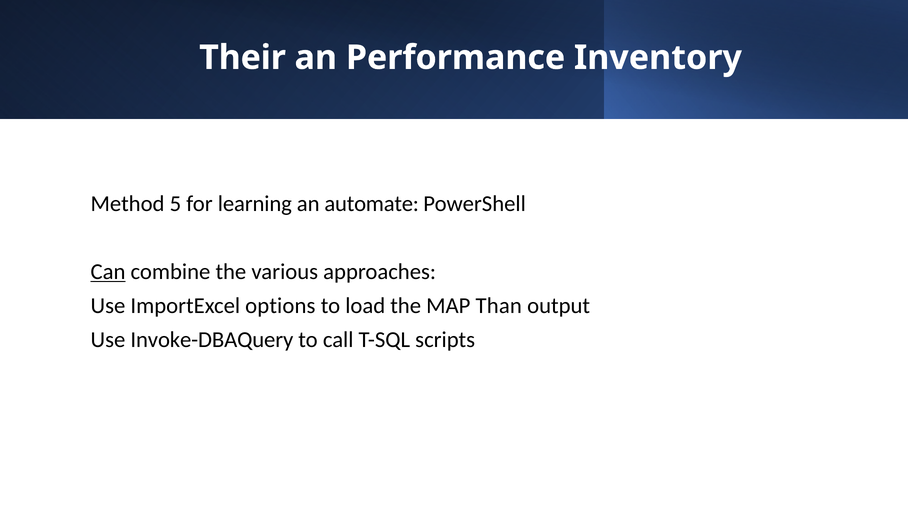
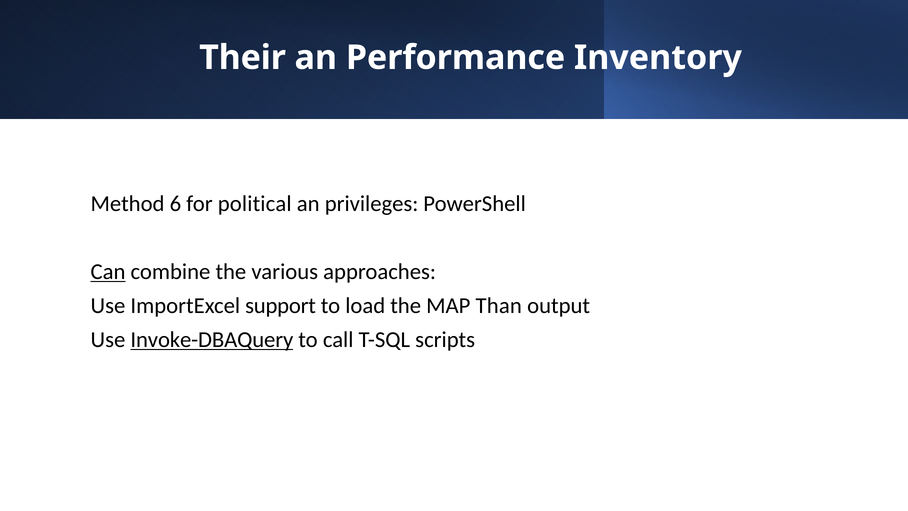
5: 5 -> 6
learning: learning -> political
automate: automate -> privileges
options: options -> support
Invoke-DBAQuery underline: none -> present
